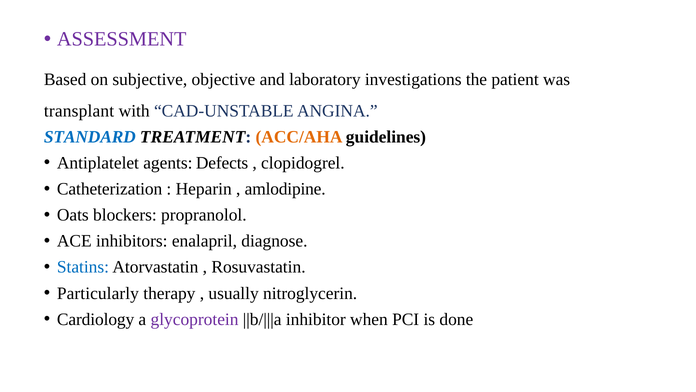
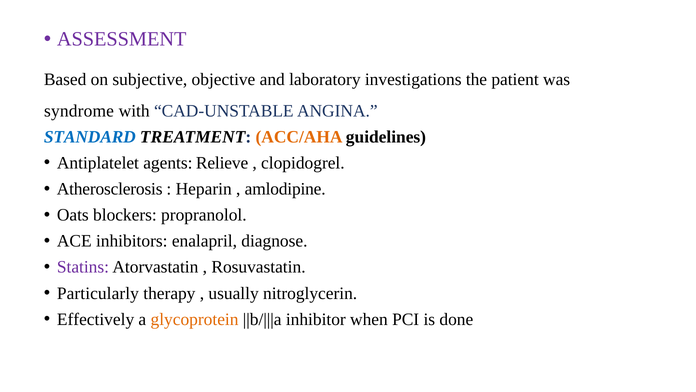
transplant: transplant -> syndrome
Defects: Defects -> Relieve
Catheterization: Catheterization -> Atherosclerosis
Statins colour: blue -> purple
Cardiology: Cardiology -> Effectively
glycoprotein colour: purple -> orange
